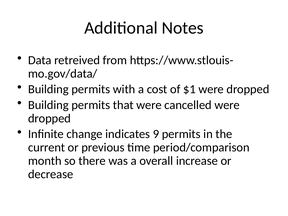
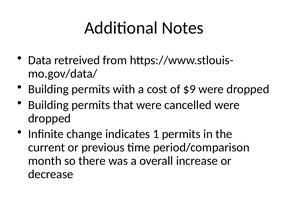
$1: $1 -> $9
9: 9 -> 1
